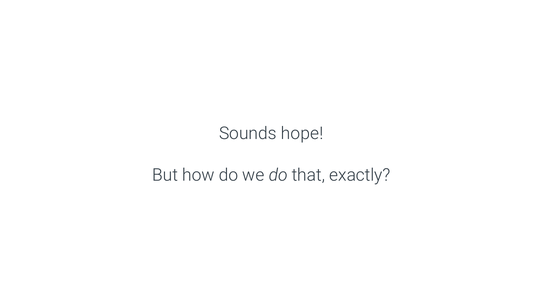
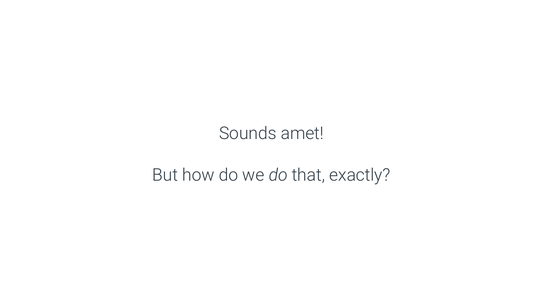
hope: hope -> amet
